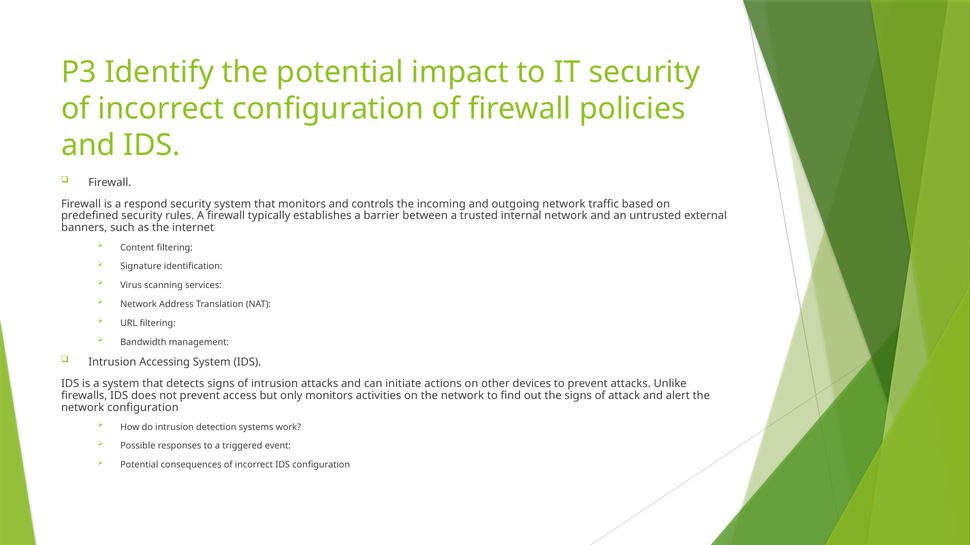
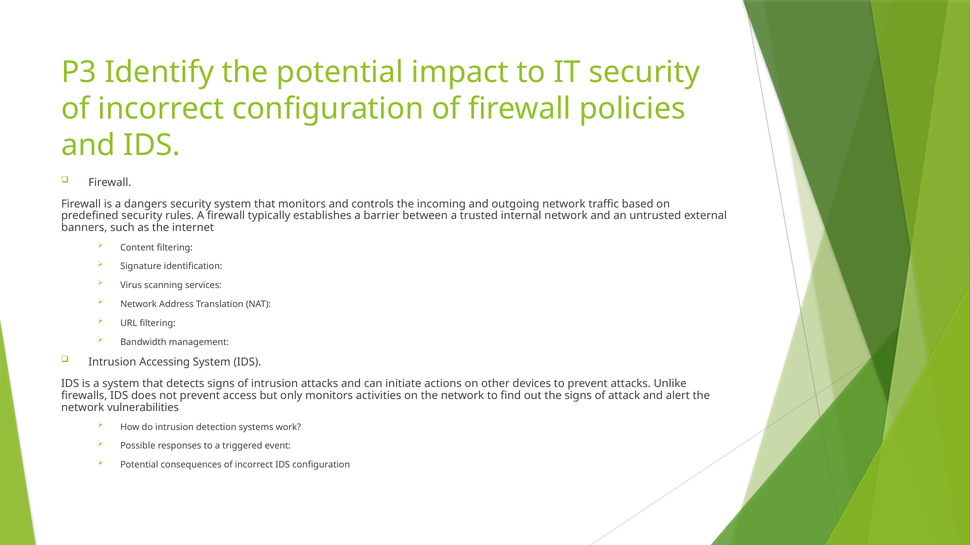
respond: respond -> dangers
network configuration: configuration -> vulnerabilities
